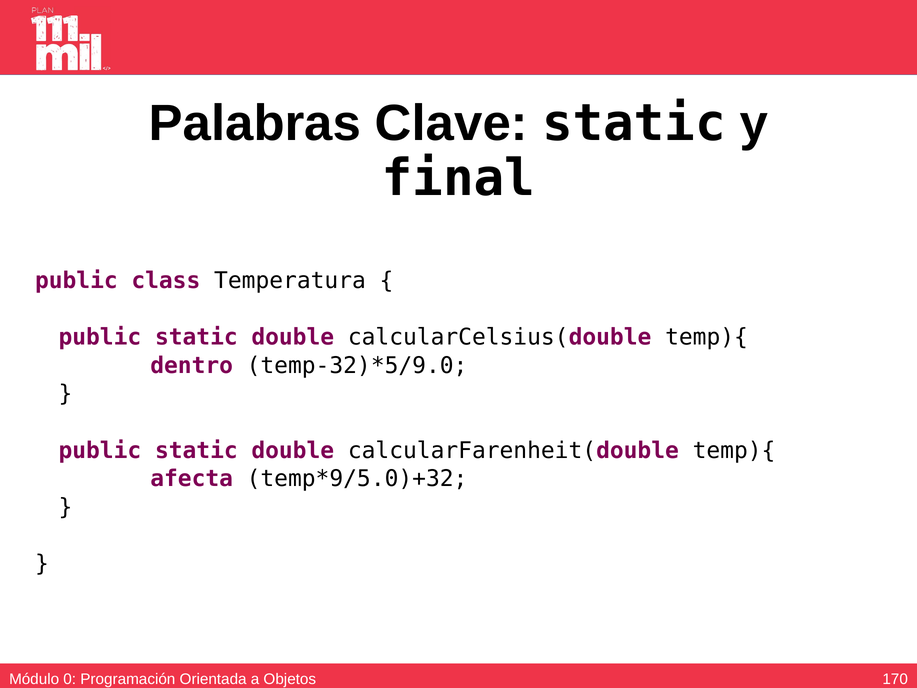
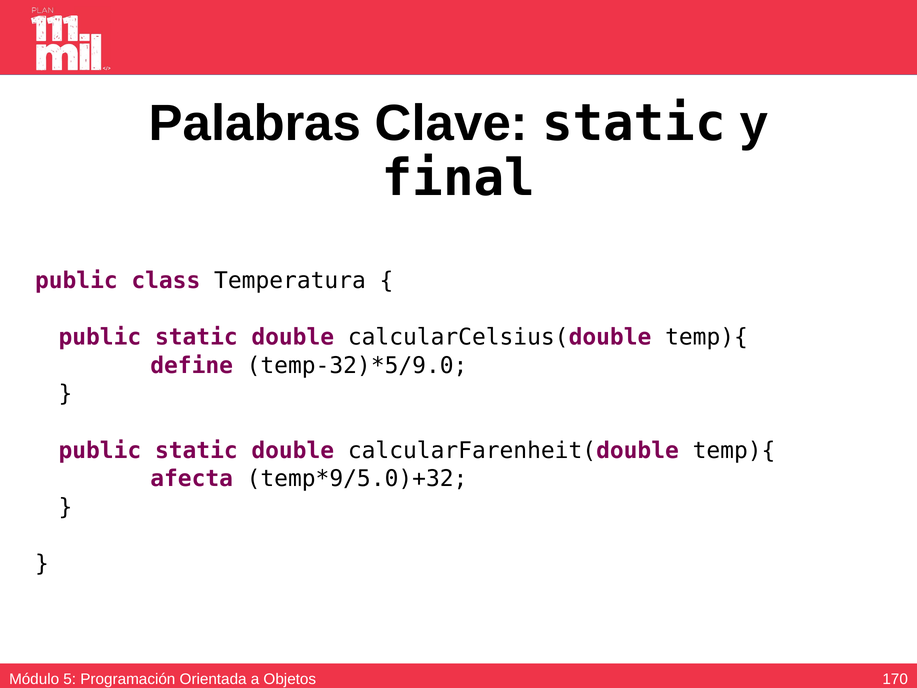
dentro: dentro -> define
0: 0 -> 5
